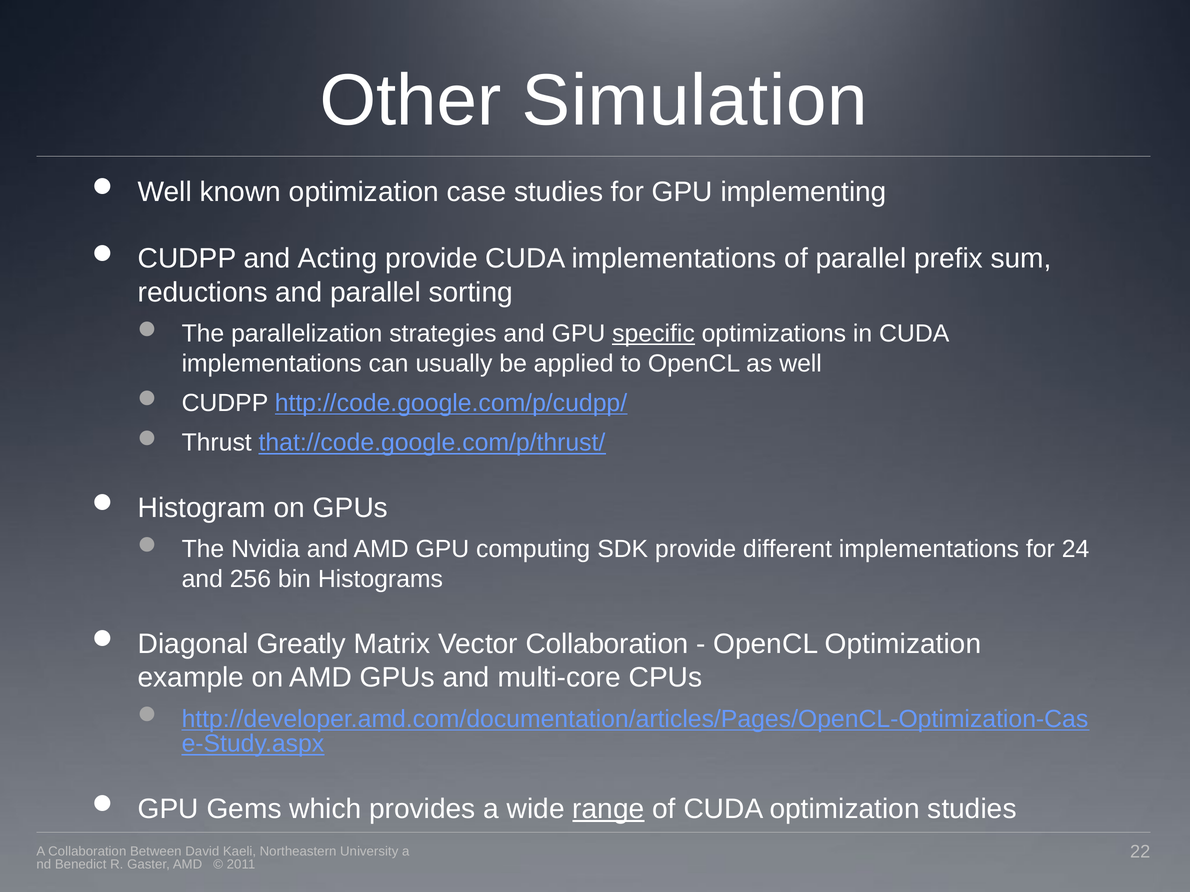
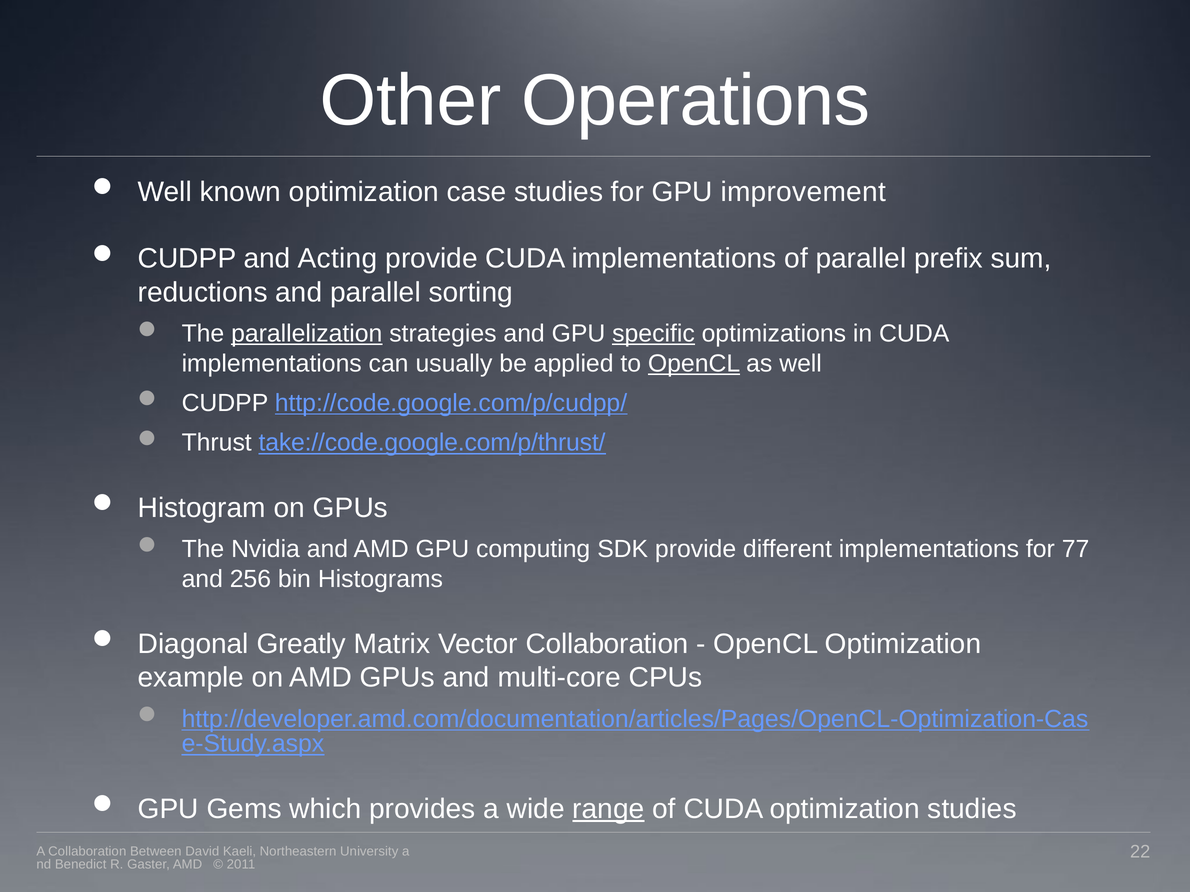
Simulation: Simulation -> Operations
implementing: implementing -> improvement
parallelization underline: none -> present
OpenCL at (694, 364) underline: none -> present
that://code.google.com/p/thrust/: that://code.google.com/p/thrust/ -> take://code.google.com/p/thrust/
24: 24 -> 77
